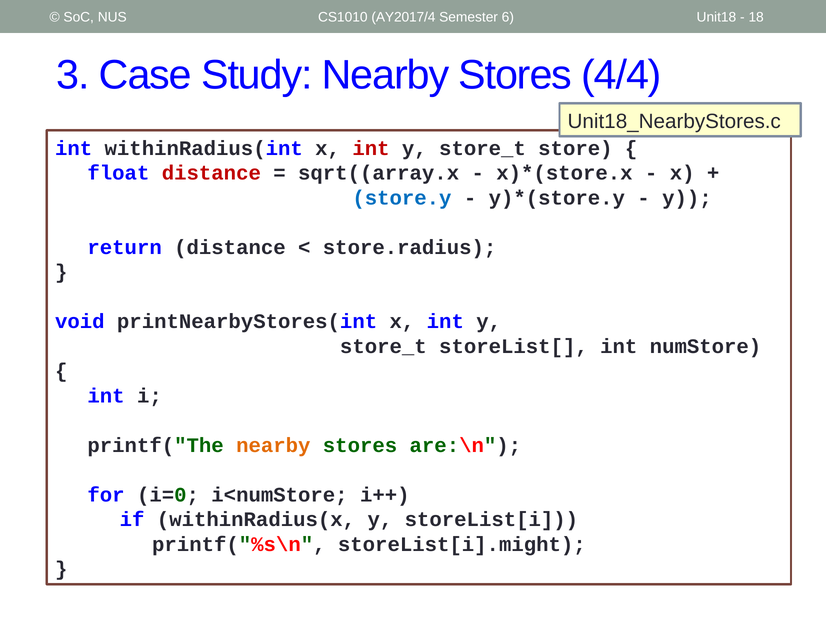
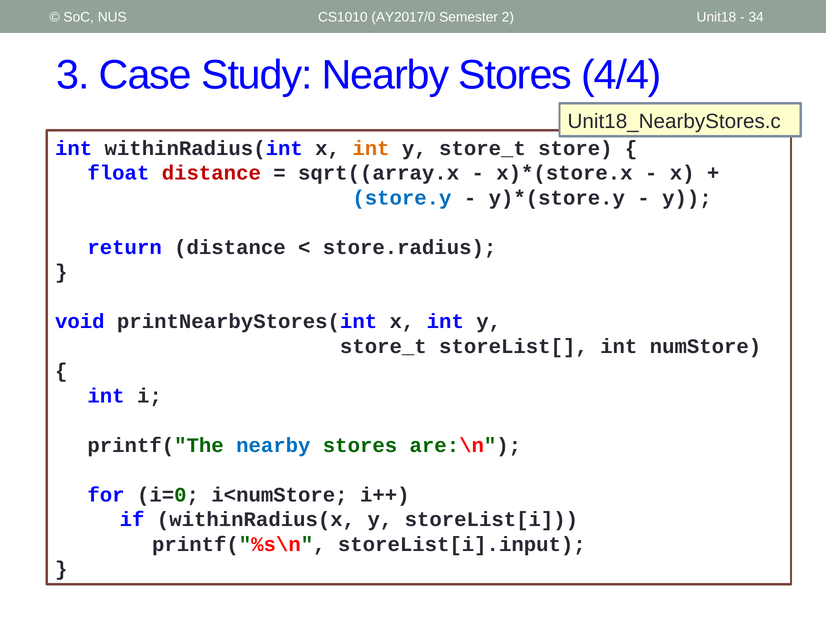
AY2017/4: AY2017/4 -> AY2017/0
6: 6 -> 2
18: 18 -> 34
int at (371, 148) colour: red -> orange
nearby at (273, 446) colour: orange -> blue
storeList[i].might: storeList[i].might -> storeList[i].input
